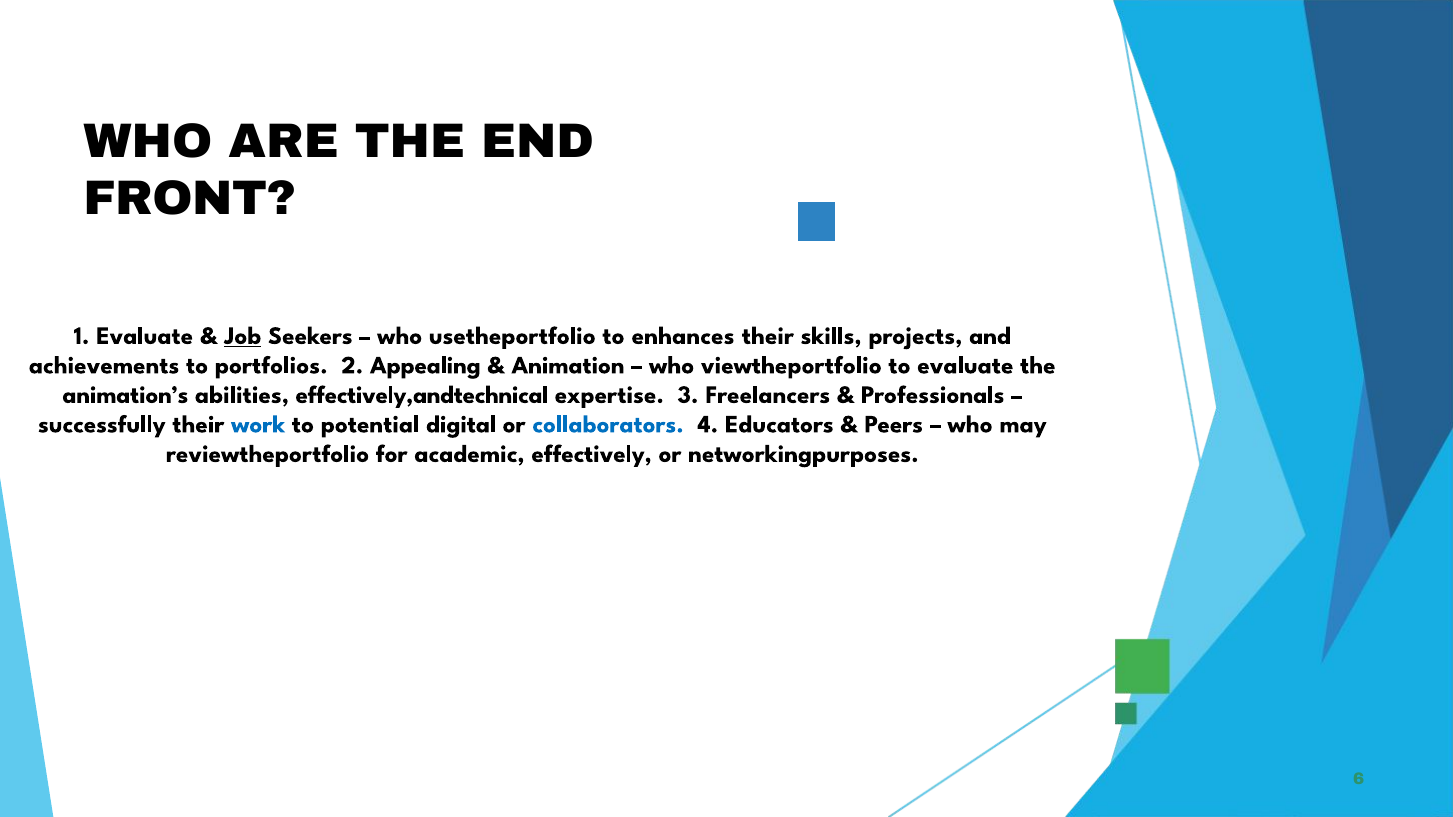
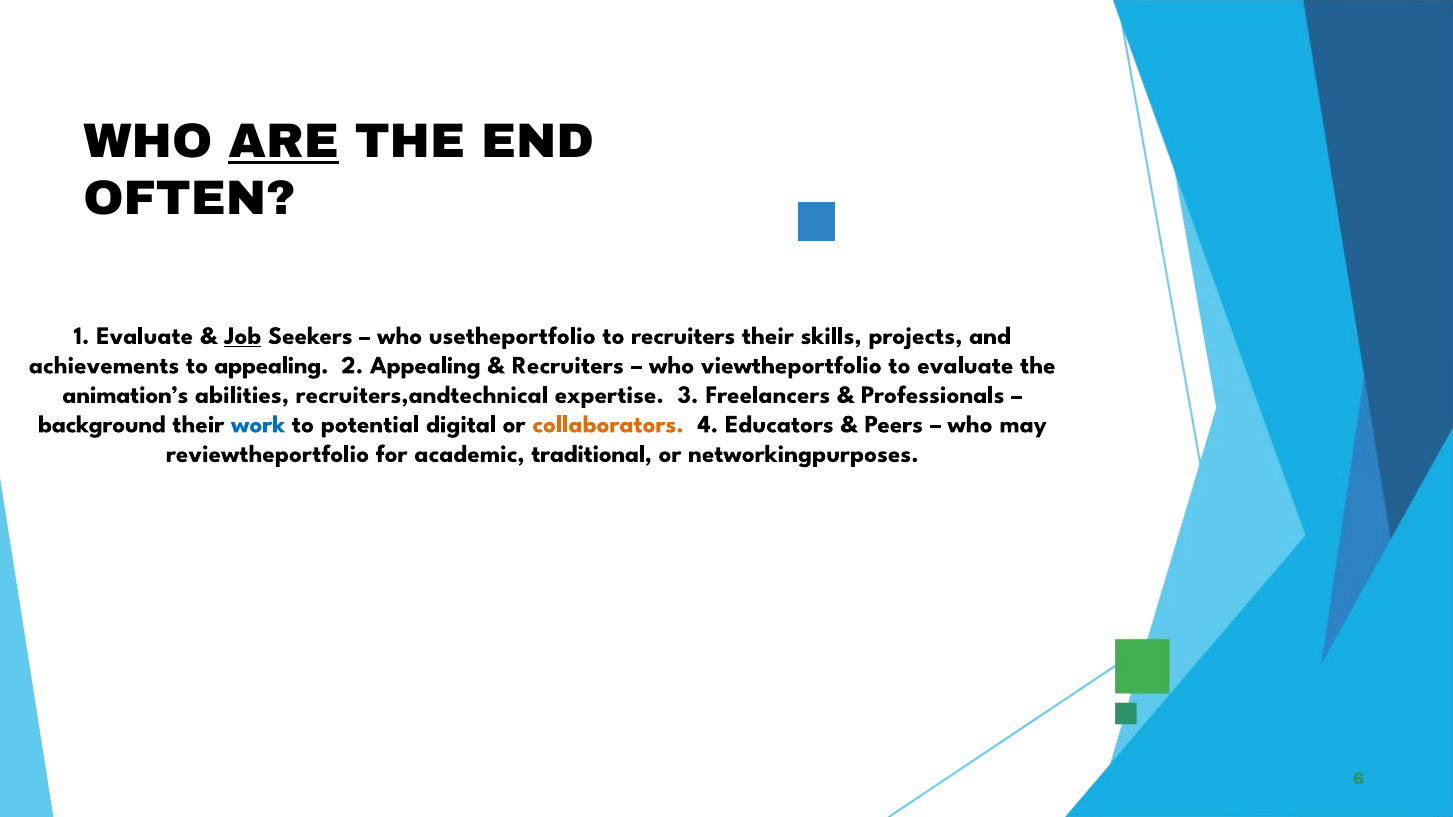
ARE underline: none -> present
FRONT: FRONT -> OFTEN
to enhances: enhances -> recruiters
to portfolios: portfolios -> appealing
Animation at (568, 365): Animation -> Recruiters
effectively,andtechnical: effectively,andtechnical -> recruiters,andtechnical
successfully: successfully -> background
collaborators colour: blue -> orange
effectively: effectively -> traditional
